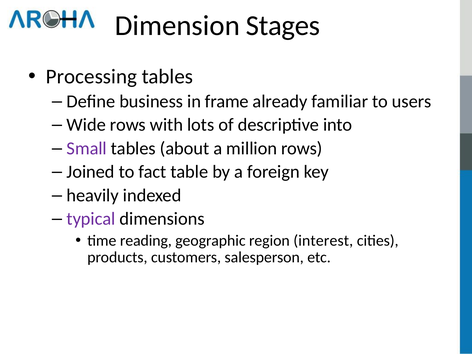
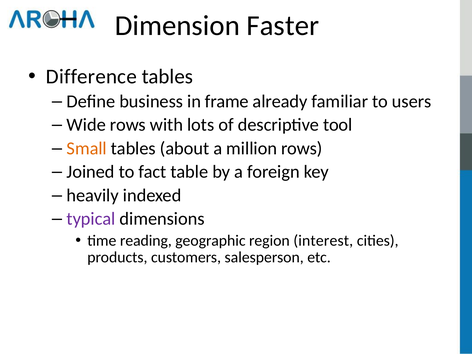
Stages: Stages -> Faster
Processing: Processing -> Difference
into: into -> tool
Small colour: purple -> orange
